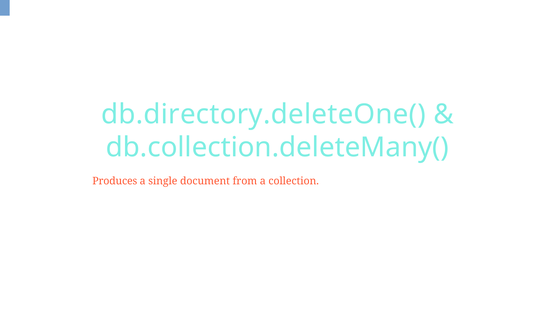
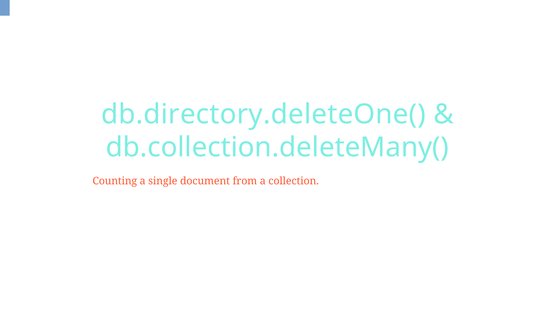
Produces: Produces -> Counting
